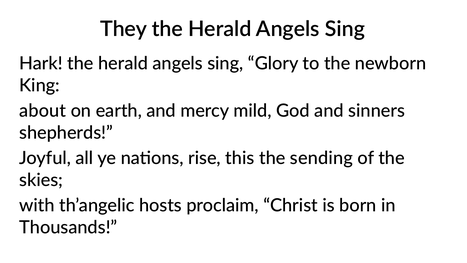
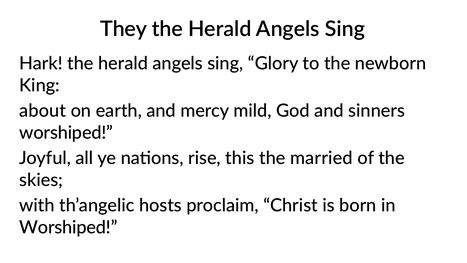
shepherds at (66, 133): shepherds -> worshiped
sending: sending -> married
Thousands at (68, 227): Thousands -> Worshiped
